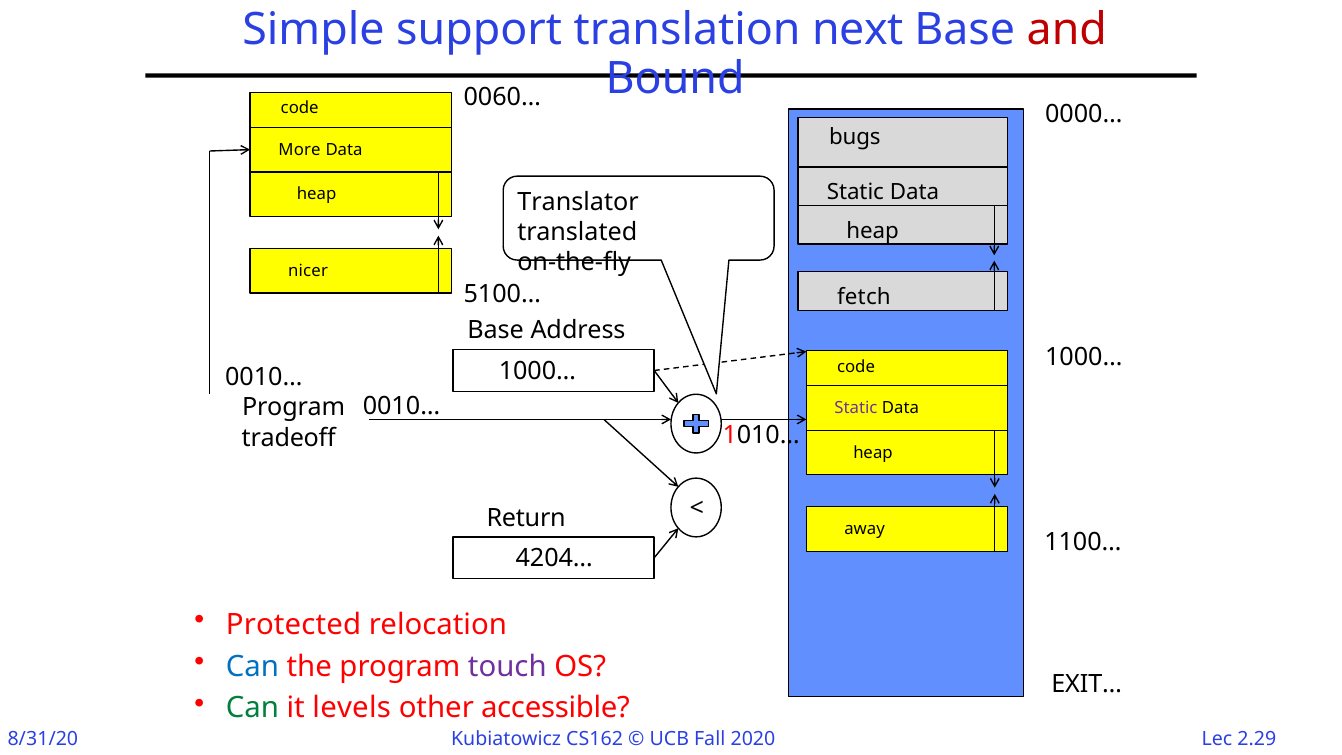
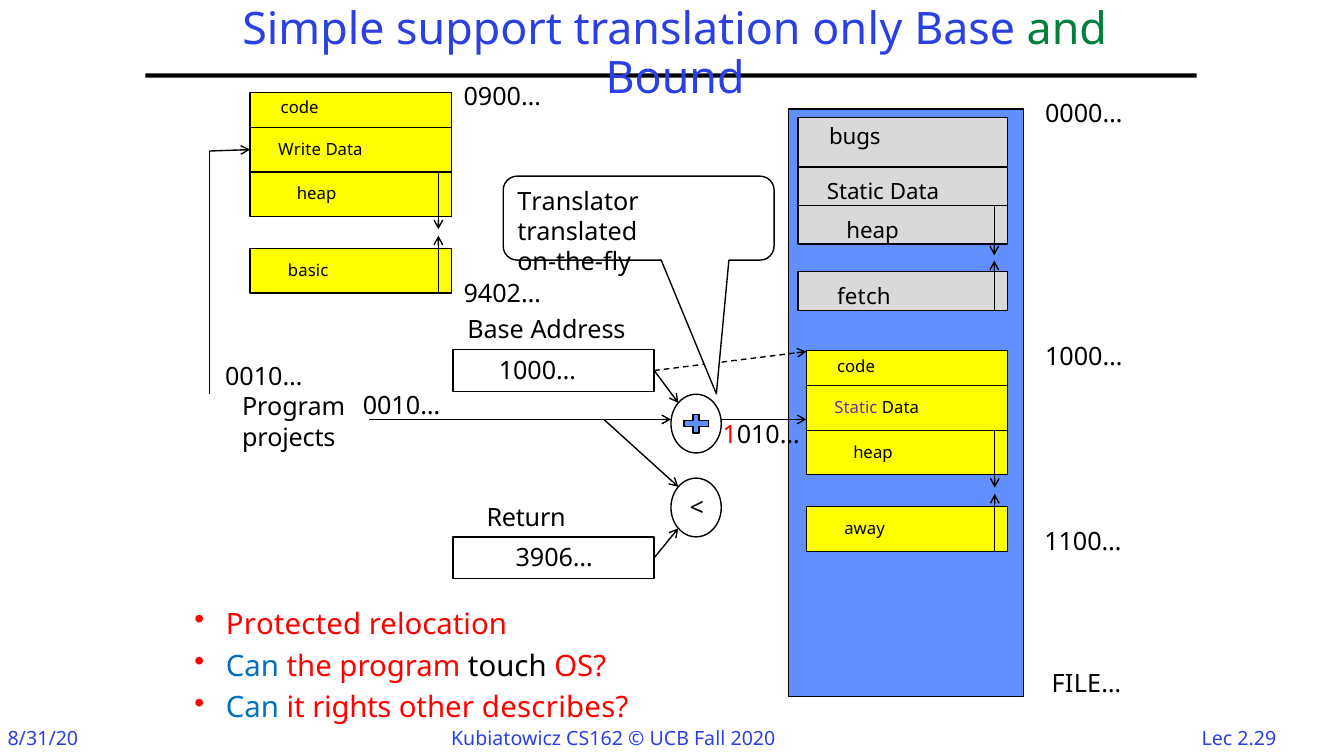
next: next -> only
and colour: red -> green
0060…: 0060… -> 0900…
More: More -> Write
nicer: nicer -> basic
5100…: 5100… -> 9402…
tradeoff: tradeoff -> projects
4204…: 4204… -> 3906…
touch colour: purple -> black
EXIT…: EXIT… -> FILE…
Can at (252, 708) colour: green -> blue
levels: levels -> rights
accessible: accessible -> describes
